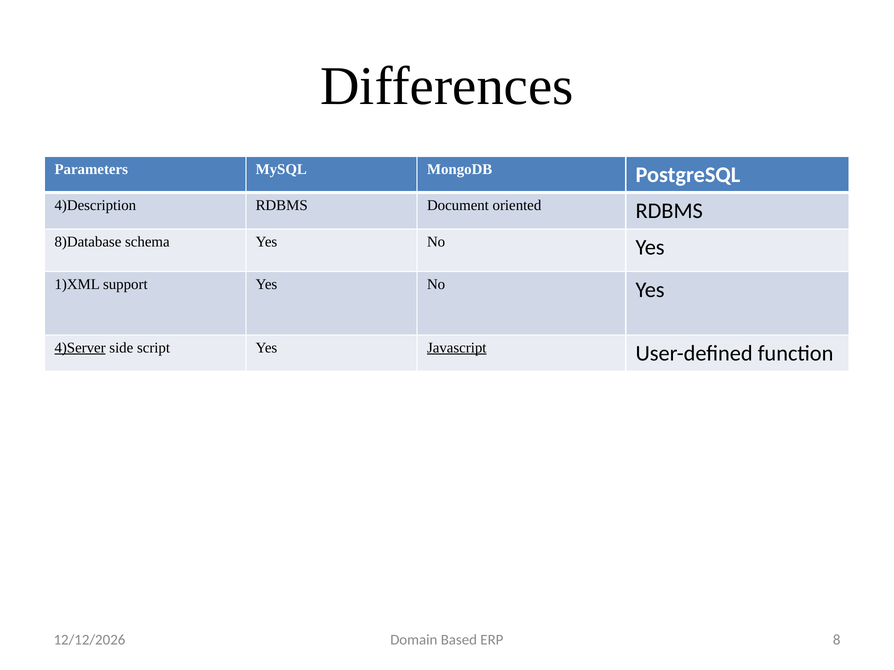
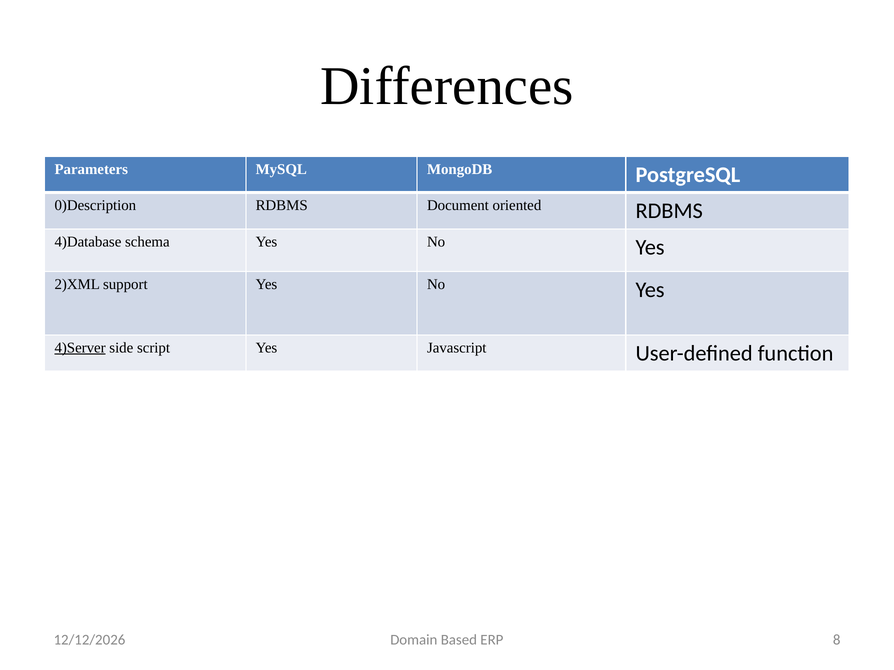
4)Description: 4)Description -> 0)Description
8)Database: 8)Database -> 4)Database
1)XML: 1)XML -> 2)XML
Javascript underline: present -> none
